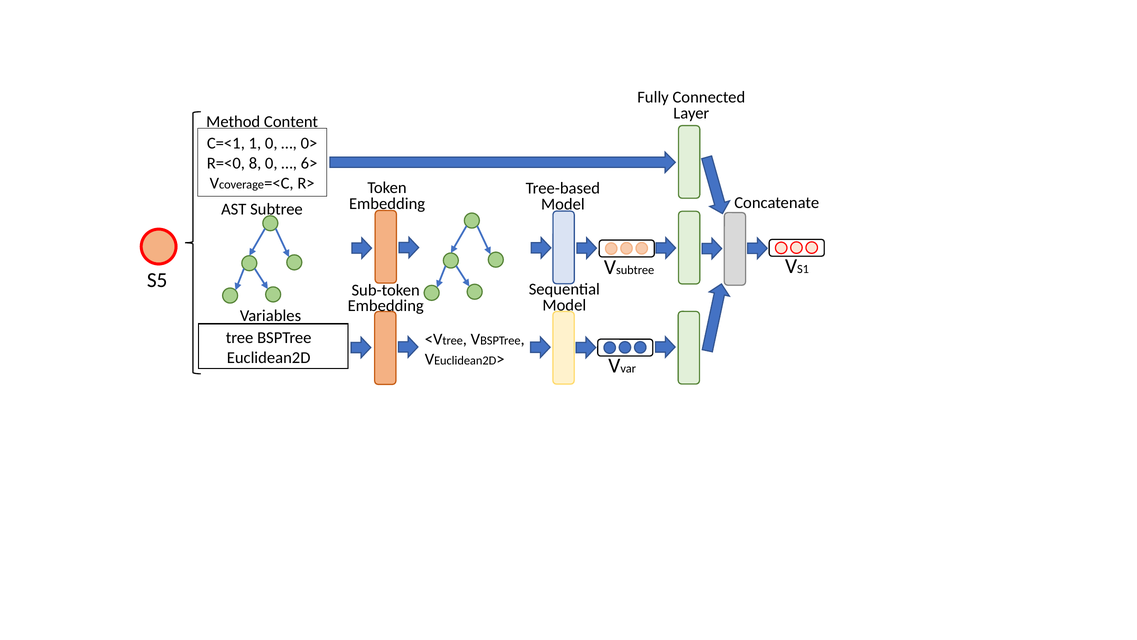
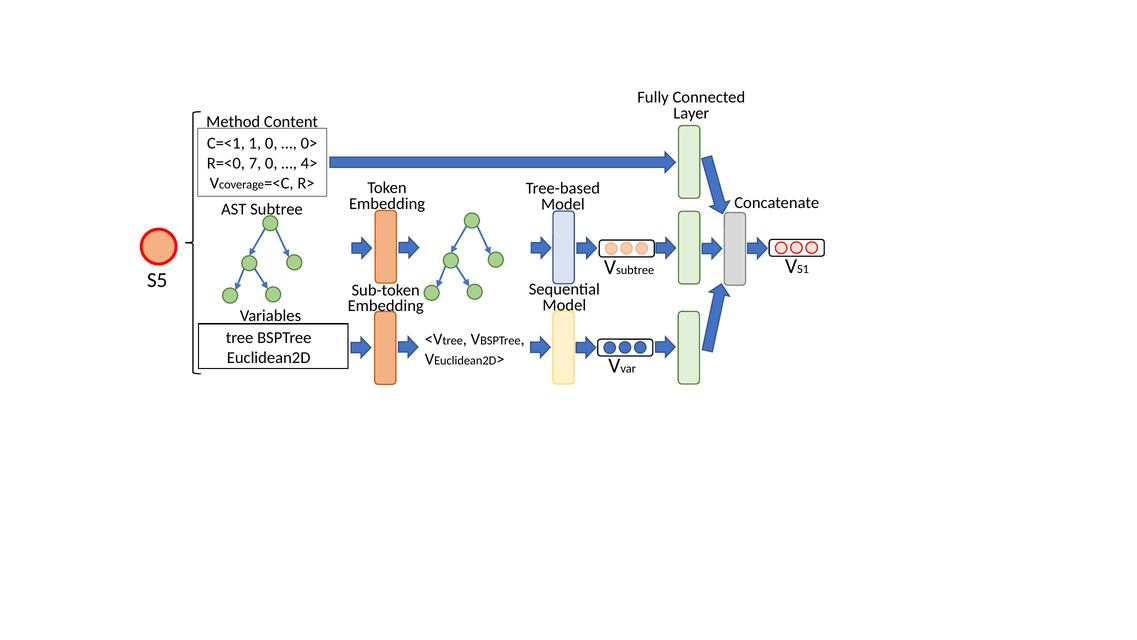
8: 8 -> 7
6>: 6> -> 4>
